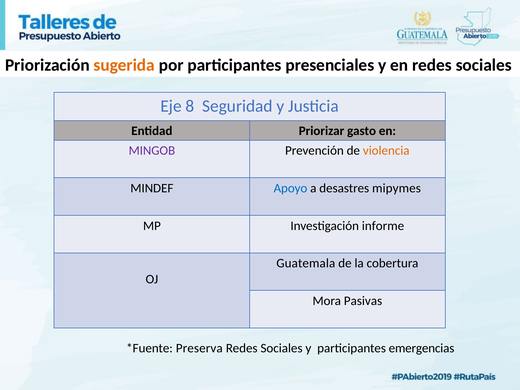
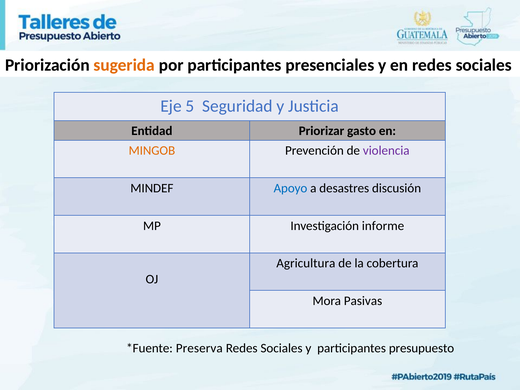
8: 8 -> 5
MINGOB colour: purple -> orange
violencia colour: orange -> purple
mipymes: mipymes -> discusión
Guatemala: Guatemala -> Agricultura
emergencias: emergencias -> presupuesto
